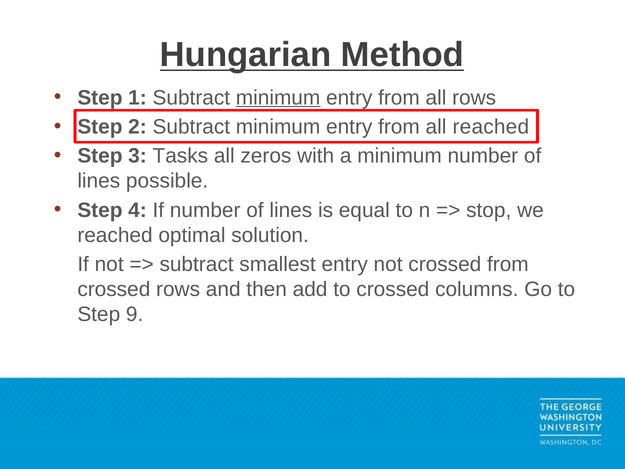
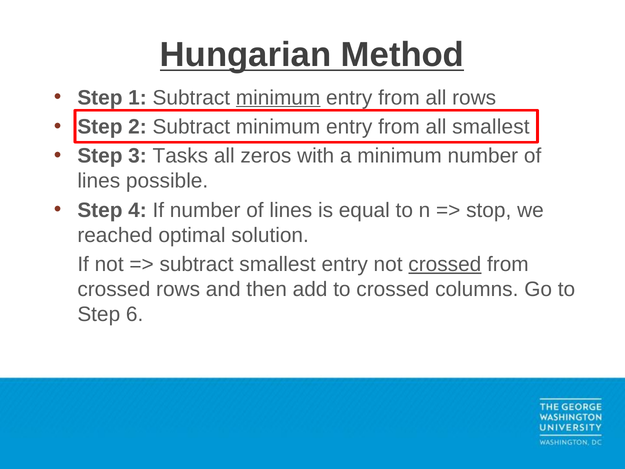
all reached: reached -> smallest
crossed at (445, 264) underline: none -> present
9: 9 -> 6
